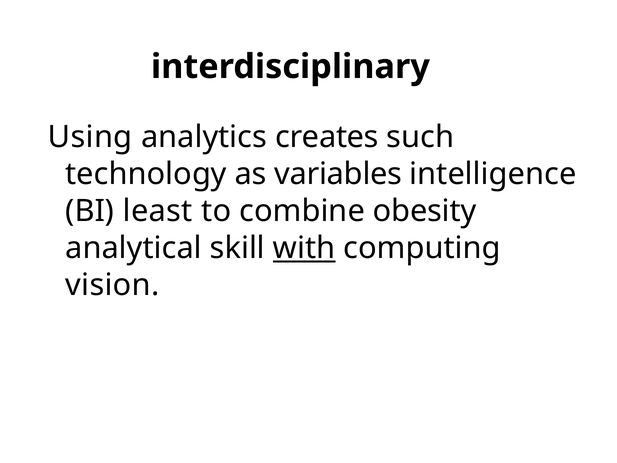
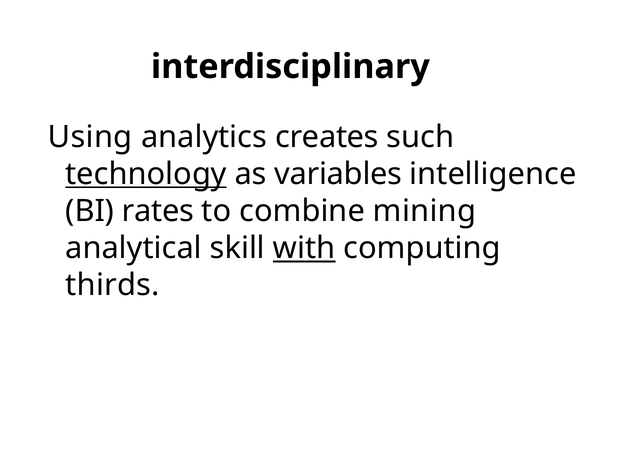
technology underline: none -> present
least: least -> rates
obesity: obesity -> mining
vision: vision -> thirds
